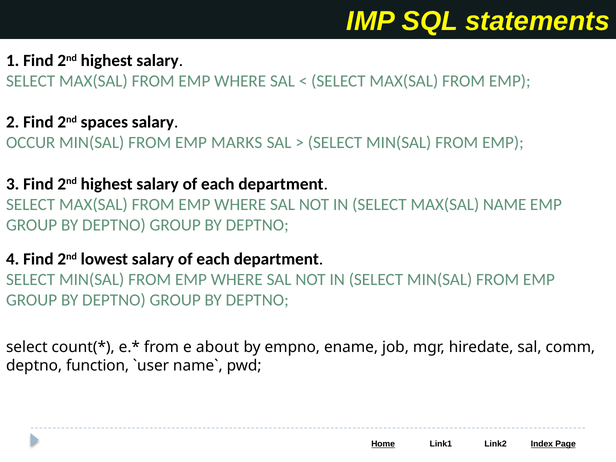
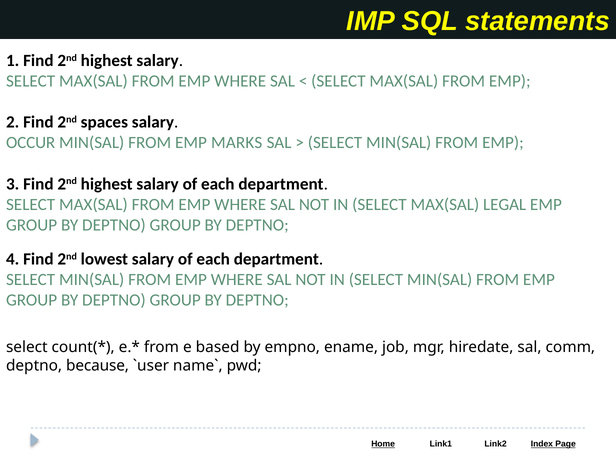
NAME: NAME -> LEGAL
about: about -> based
function: function -> because
